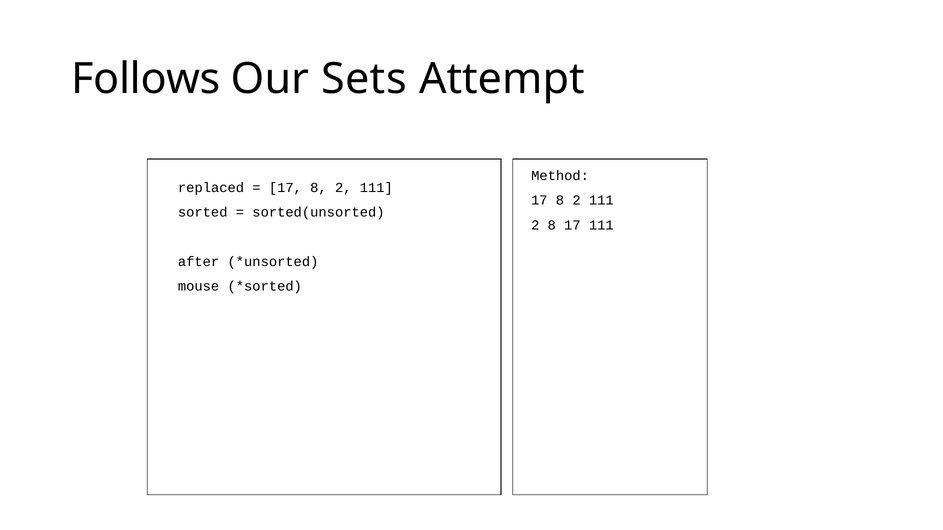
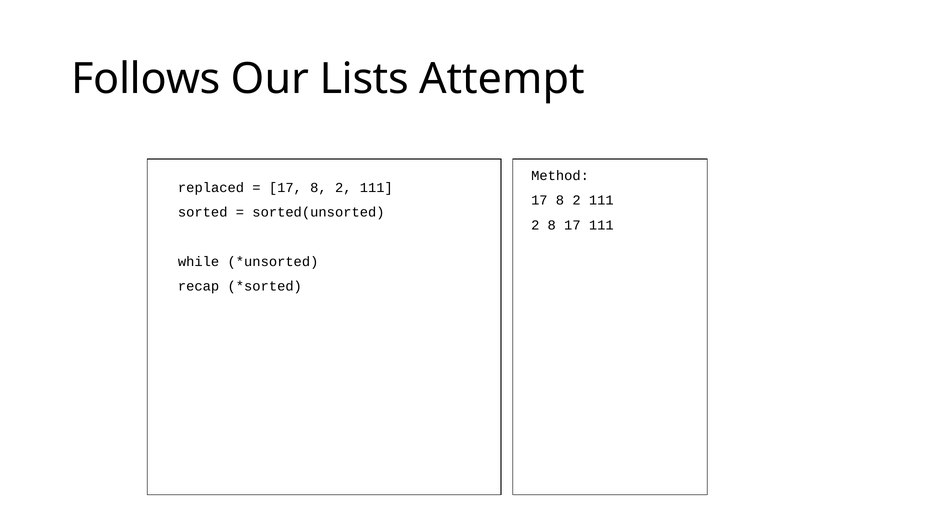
Sets: Sets -> Lists
after: after -> while
mouse: mouse -> recap
